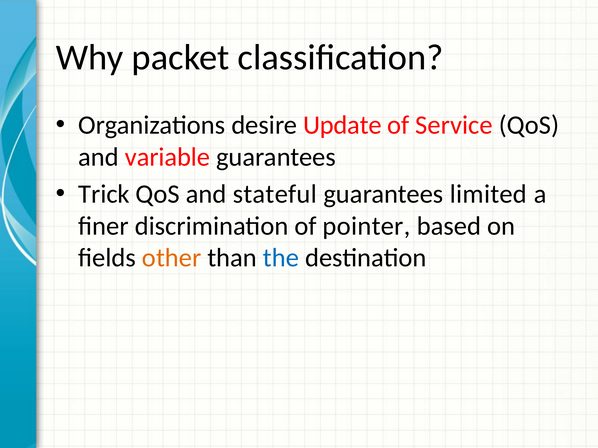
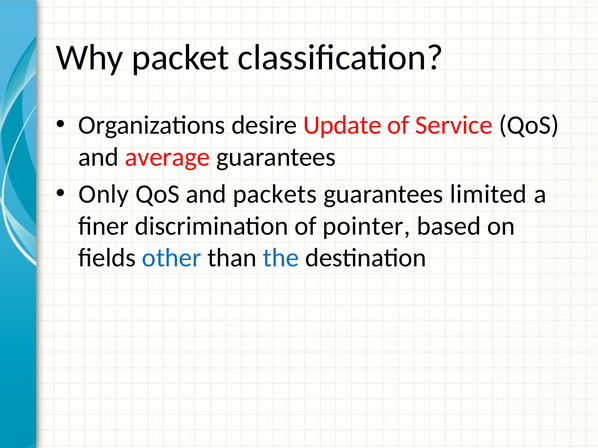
variable: variable -> average
Trick: Trick -> Only
stateful: stateful -> packets
other colour: orange -> blue
